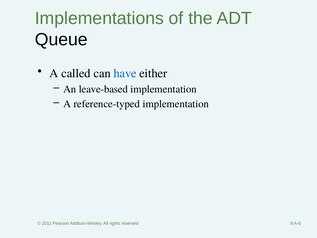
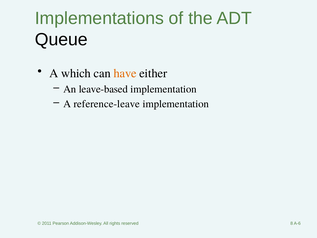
called: called -> which
have colour: blue -> orange
reference-typed: reference-typed -> reference-leave
